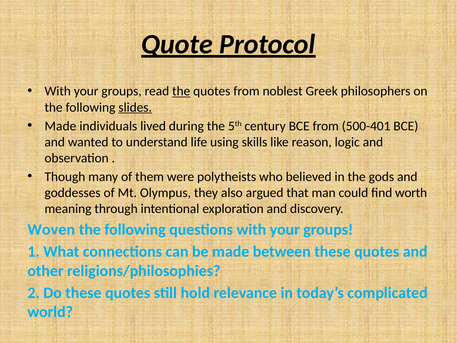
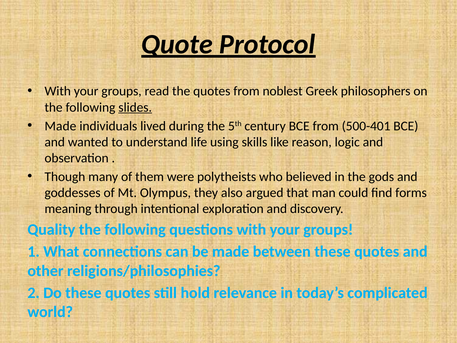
the at (181, 91) underline: present -> none
worth: worth -> forms
Woven: Woven -> Quality
